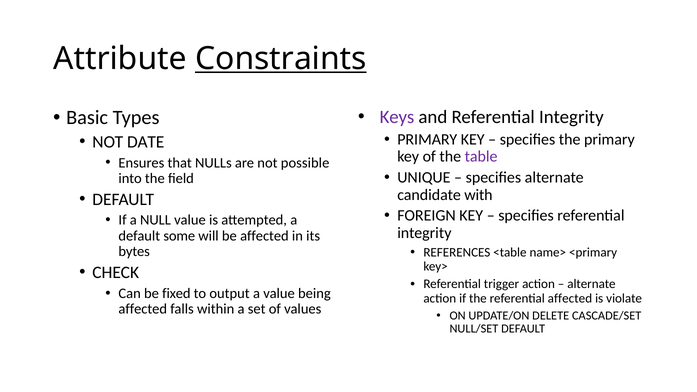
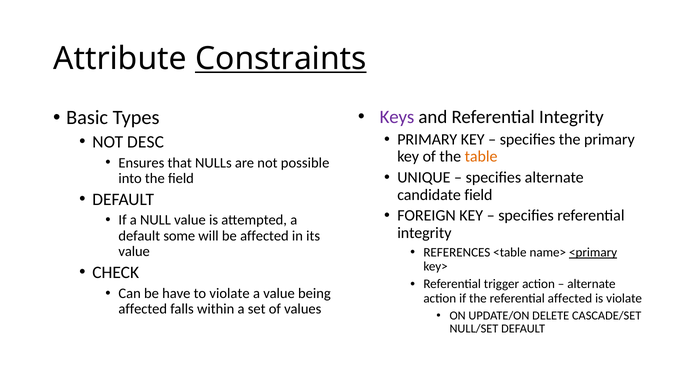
DATE: DATE -> DESC
table colour: purple -> orange
candidate with: with -> field
<primary underline: none -> present
bytes at (134, 252): bytes -> value
fixed: fixed -> have
to output: output -> violate
